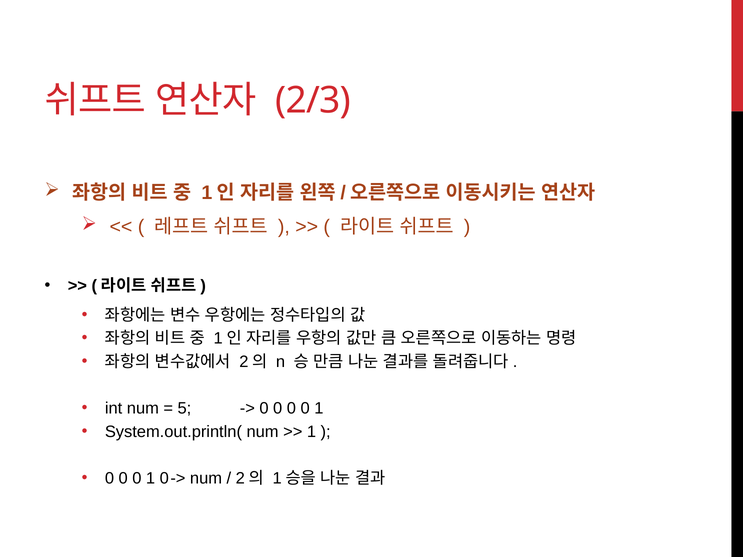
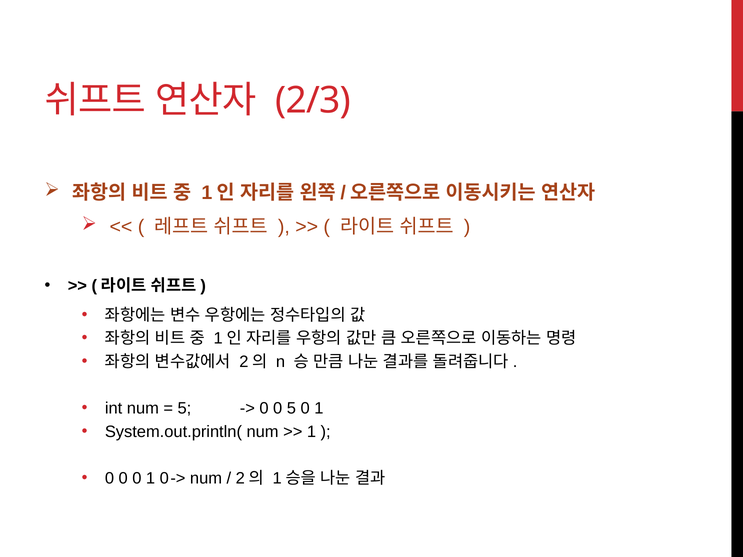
0 at (291, 409): 0 -> 5
